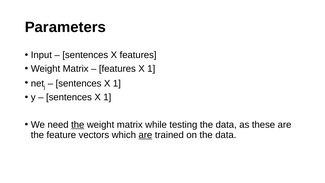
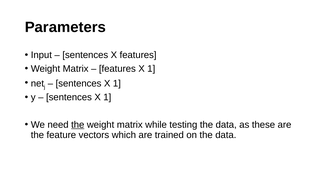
are at (145, 135) underline: present -> none
